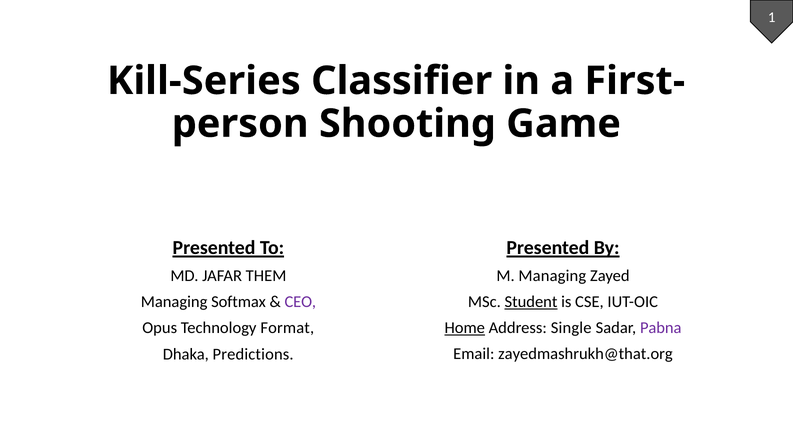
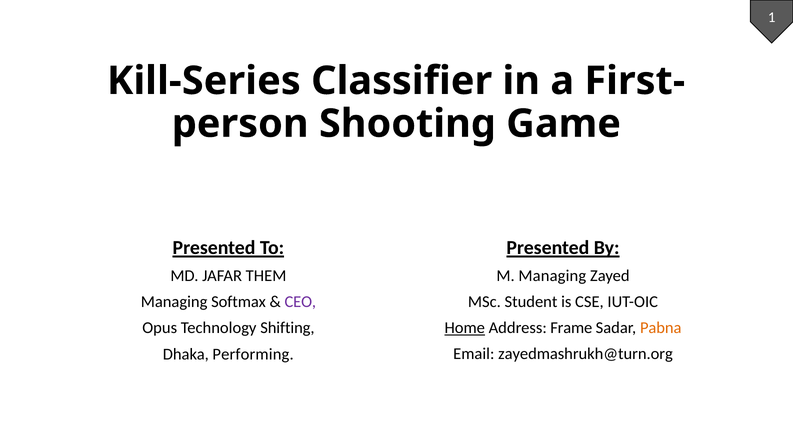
Student underline: present -> none
Single: Single -> Frame
Pabna colour: purple -> orange
Format: Format -> Shifting
zayedmashrukh@that.org: zayedmashrukh@that.org -> zayedmashrukh@turn.org
Predictions: Predictions -> Performing
